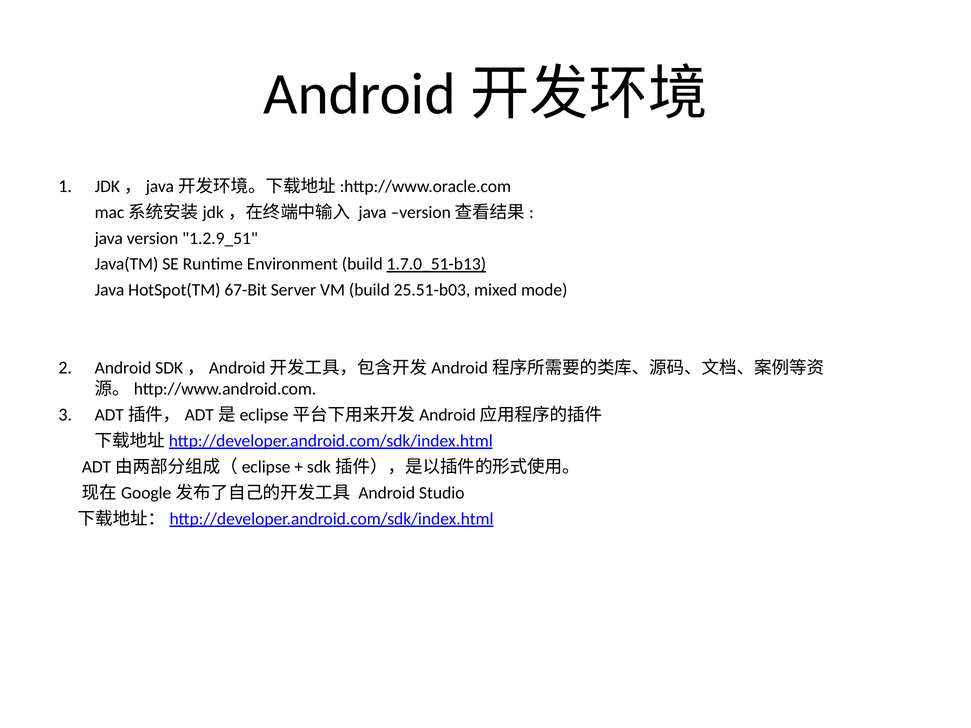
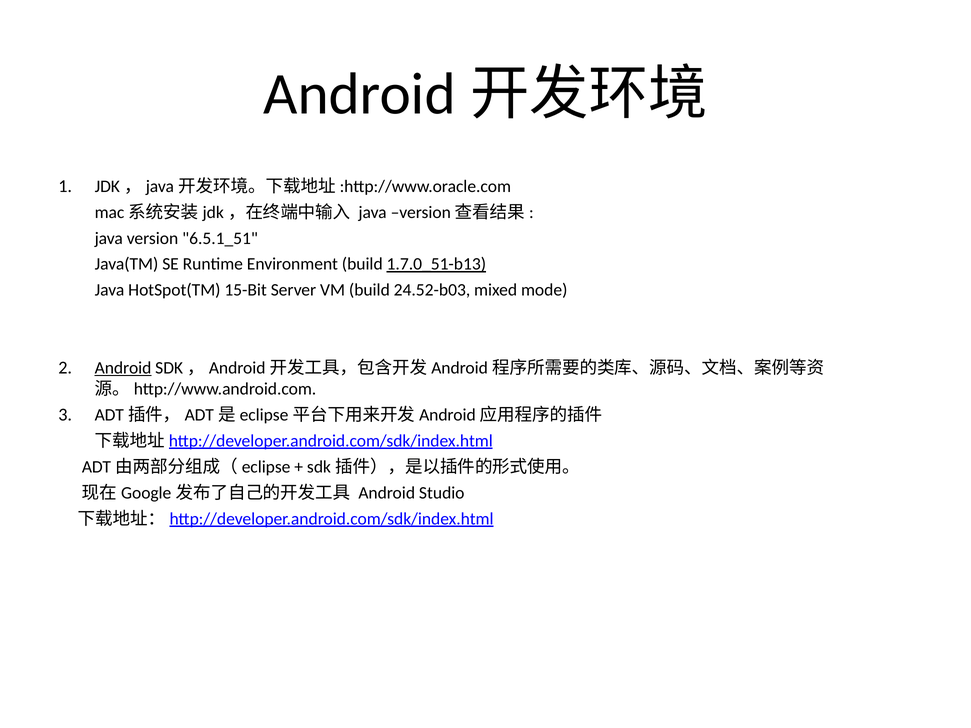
1.2.9_51: 1.2.9_51 -> 6.5.1_51
67-Bit: 67-Bit -> 15-Bit
25.51-b03: 25.51-b03 -> 24.52-b03
Android at (123, 368) underline: none -> present
